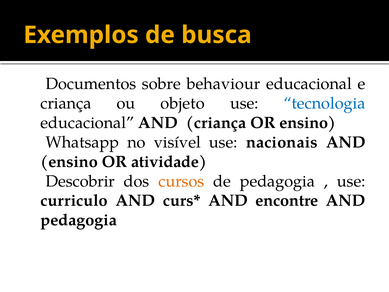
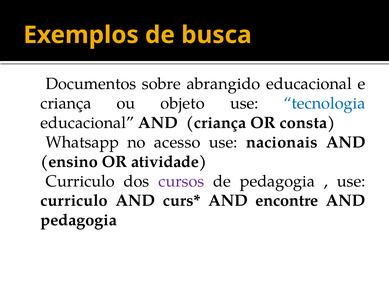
behaviour: behaviour -> abrangido
OR ensino: ensino -> consta
visível: visível -> acesso
Descobrir at (80, 181): Descobrir -> Curriculo
cursos colour: orange -> purple
